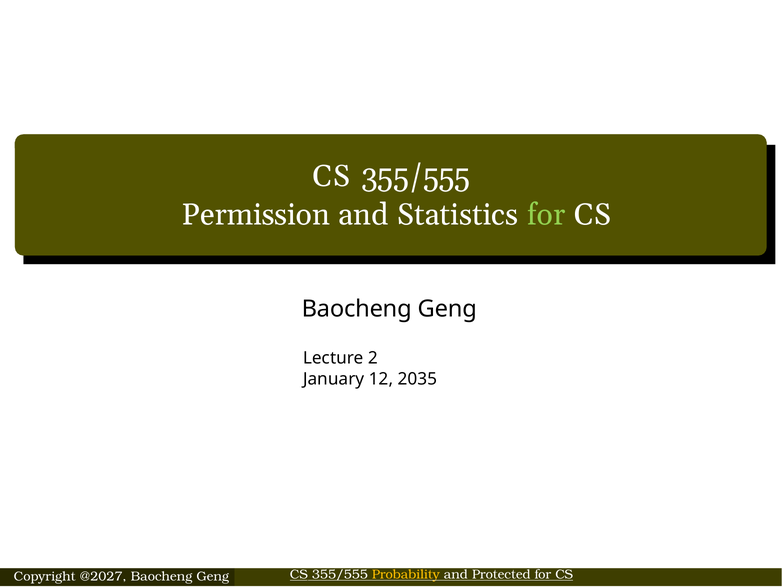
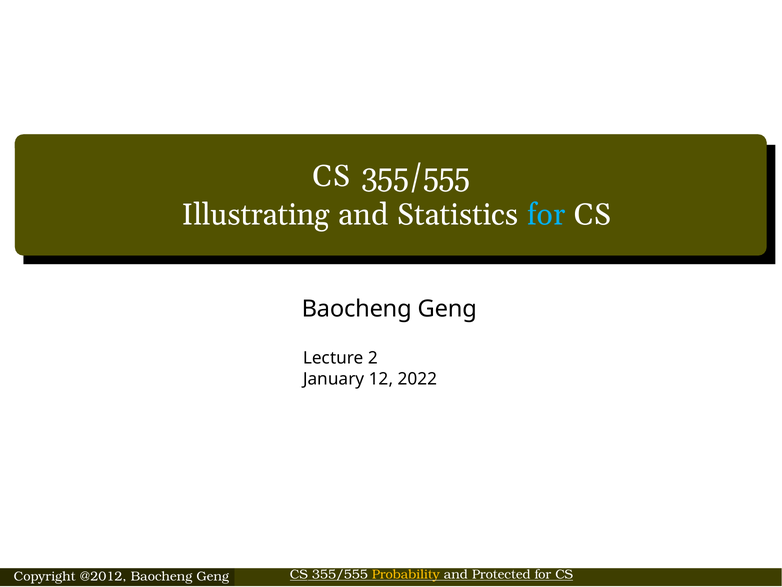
Permission: Permission -> Illustrating
for at (546, 215) colour: light green -> light blue
2035: 2035 -> 2022
@2027: @2027 -> @2012
